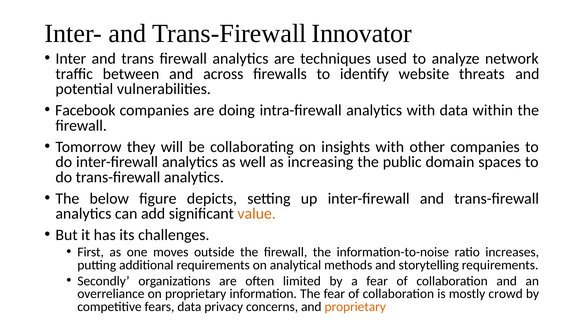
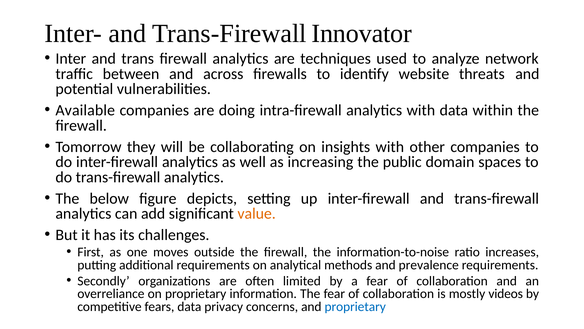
Facebook: Facebook -> Available
storytelling: storytelling -> prevalence
crowd: crowd -> videos
proprietary at (355, 306) colour: orange -> blue
